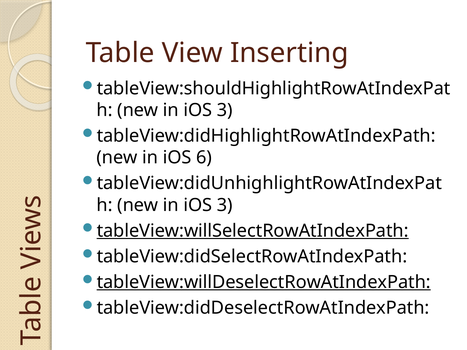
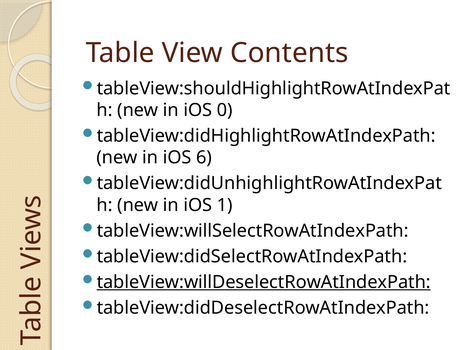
Inserting: Inserting -> Contents
3 at (225, 110): 3 -> 0
3 at (225, 205): 3 -> 1
tableView:willSelectRowAtIndexPath underline: present -> none
